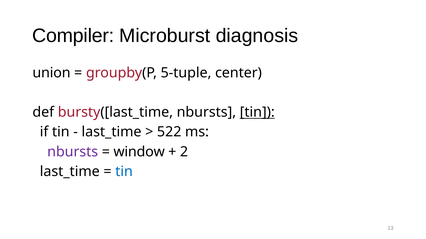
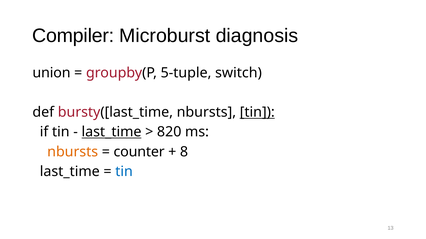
center: center -> switch
last_time at (112, 132) underline: none -> present
522: 522 -> 820
nbursts at (73, 152) colour: purple -> orange
window: window -> counter
2: 2 -> 8
